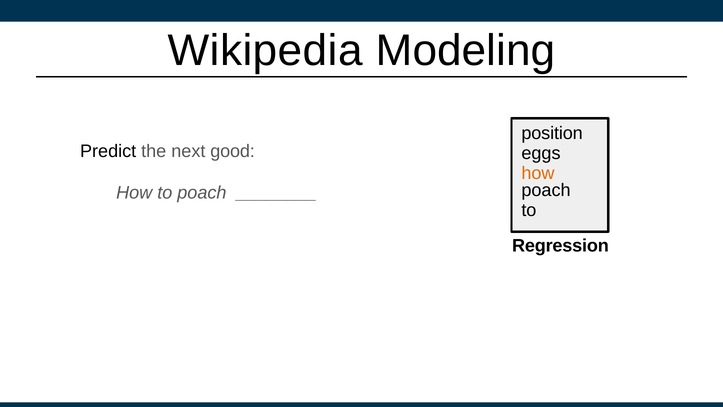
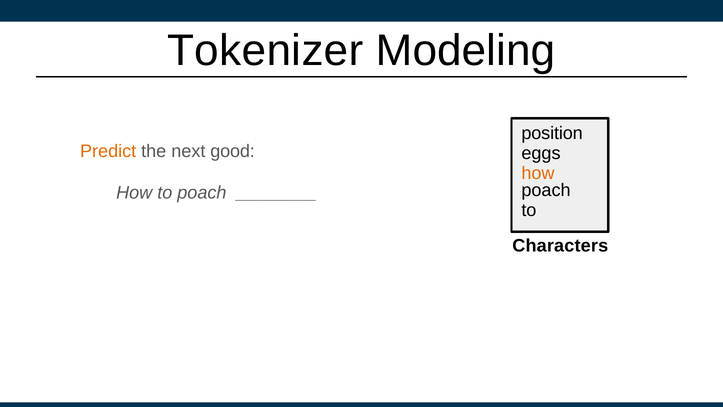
Wikipedia: Wikipedia -> Tokenizer
Predict colour: black -> orange
Regression: Regression -> Characters
